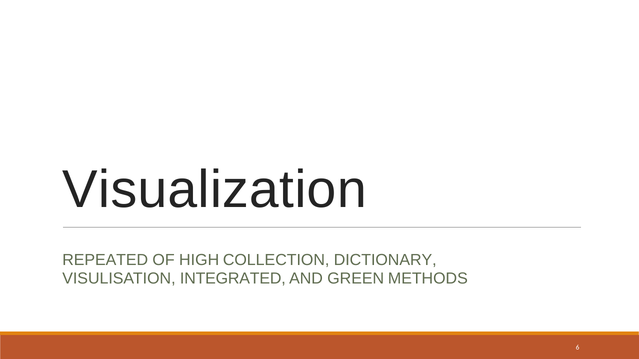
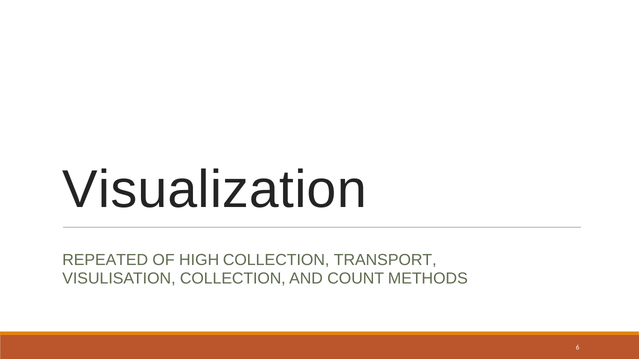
DICTIONARY: DICTIONARY -> TRANSPORT
VISULISATION INTEGRATED: INTEGRATED -> COLLECTION
GREEN: GREEN -> COUNT
